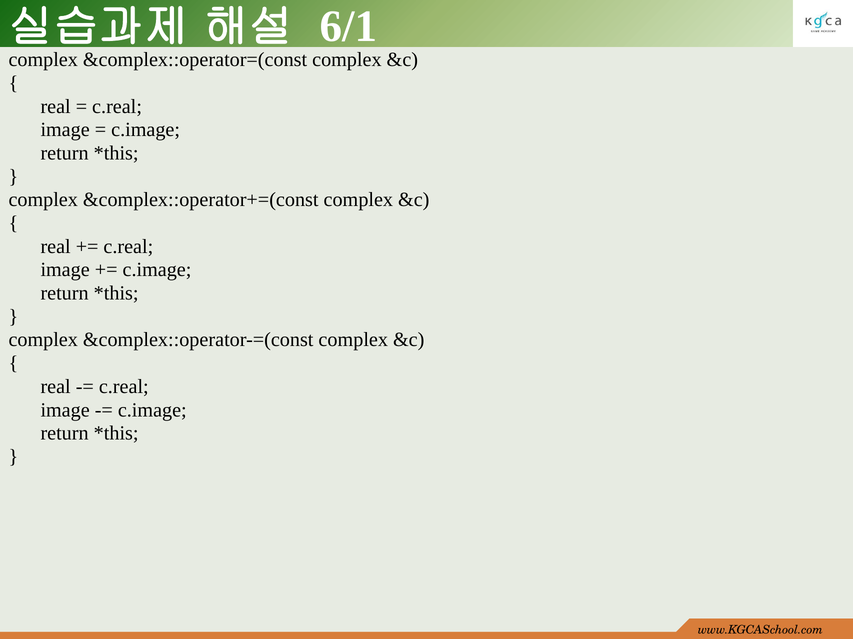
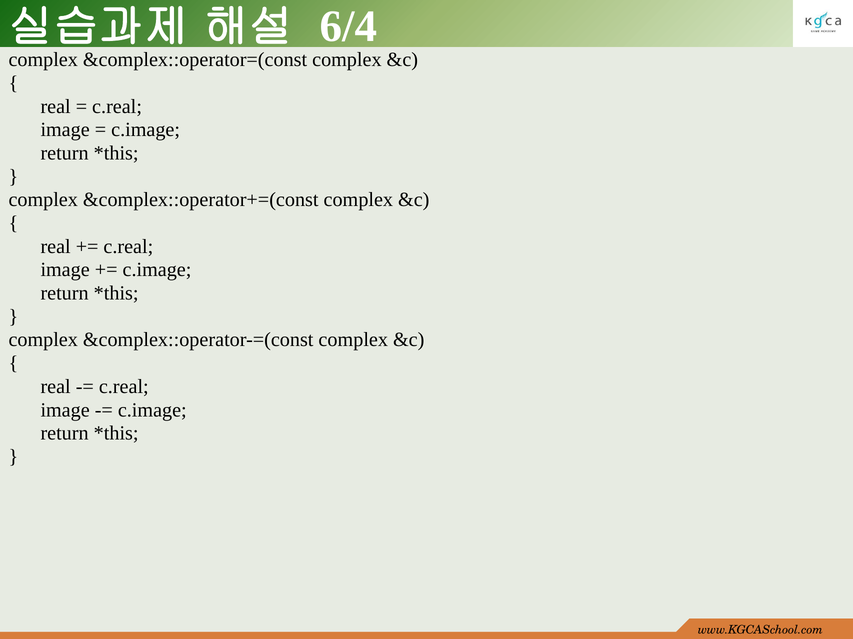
6/1: 6/1 -> 6/4
